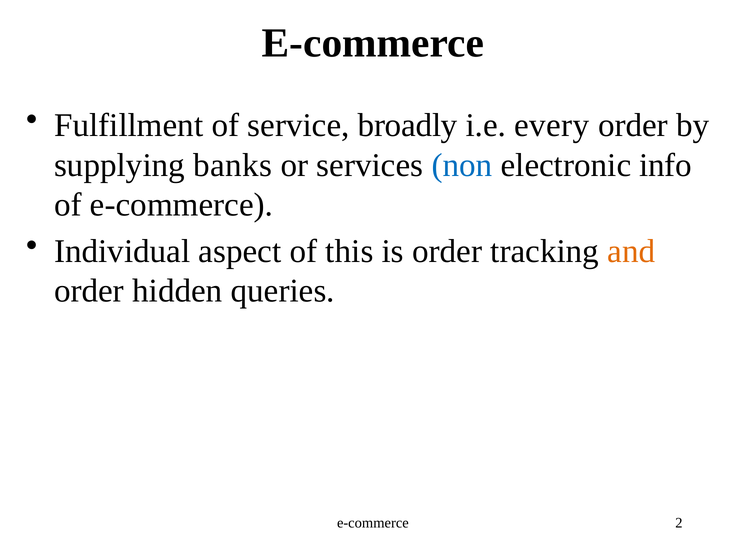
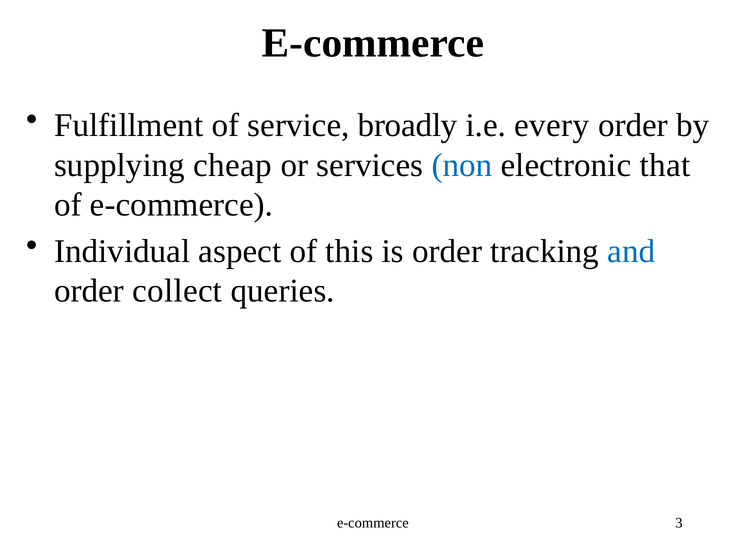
banks: banks -> cheap
info: info -> that
and colour: orange -> blue
hidden: hidden -> collect
2: 2 -> 3
